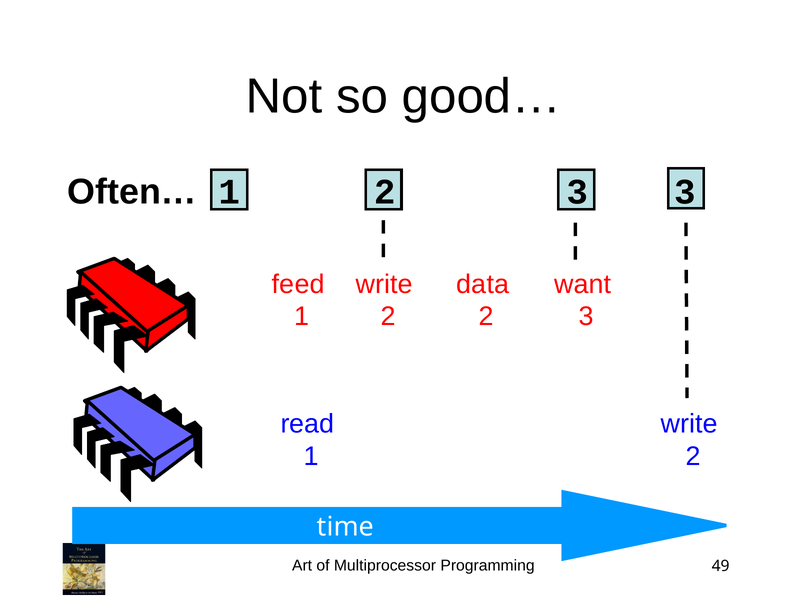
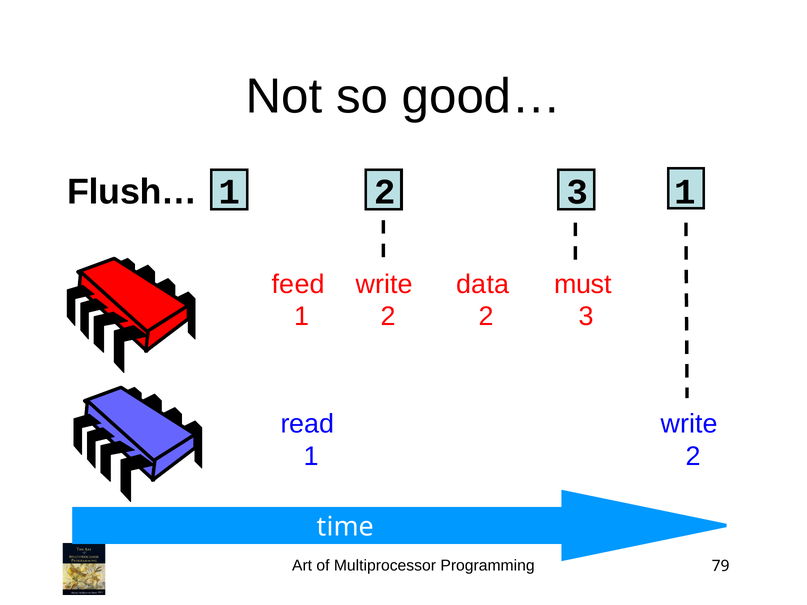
Often…: Often… -> Flush…
3 3: 3 -> 1
want: want -> must
49: 49 -> 79
